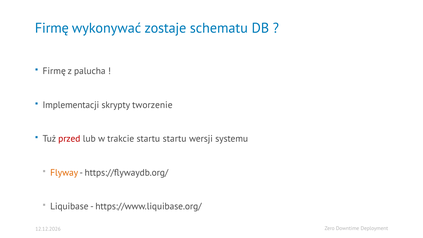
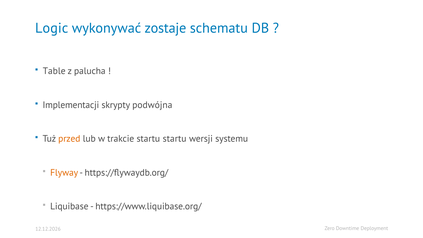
Firmę at (52, 28): Firmę -> Logic
Firmę at (54, 71): Firmę -> Table
tworzenie: tworzenie -> podwójna
przed colour: red -> orange
